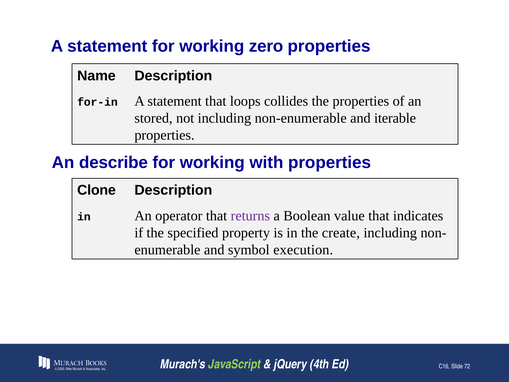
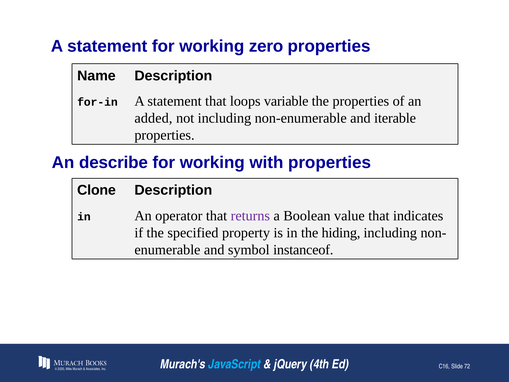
collides: collides -> variable
stored: stored -> added
create: create -> hiding
execution: execution -> instanceof
JavaScript colour: light green -> light blue
